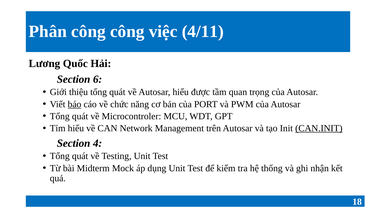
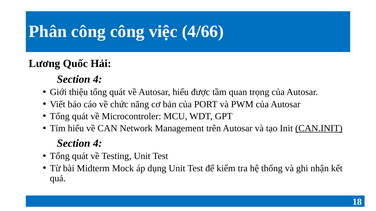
4/11: 4/11 -> 4/66
6 at (98, 79): 6 -> 4
báo underline: present -> none
